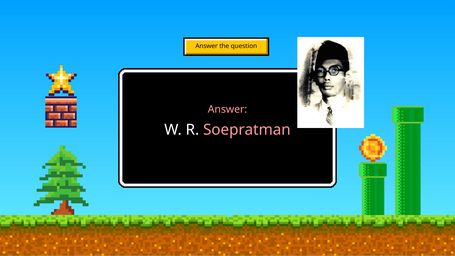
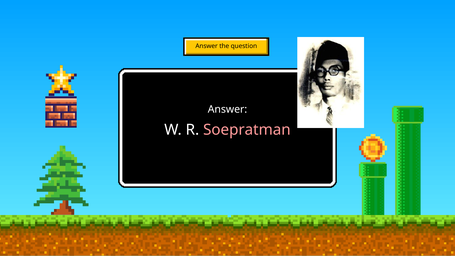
Answer at (227, 109) colour: pink -> white
